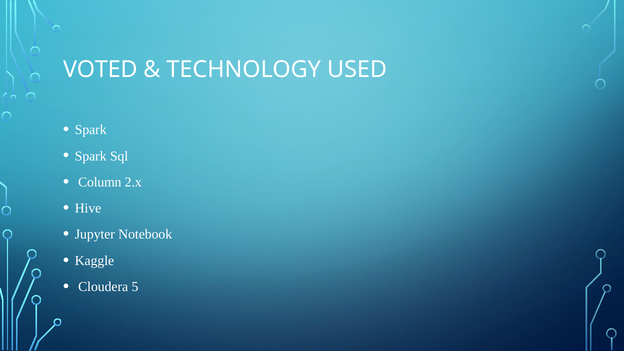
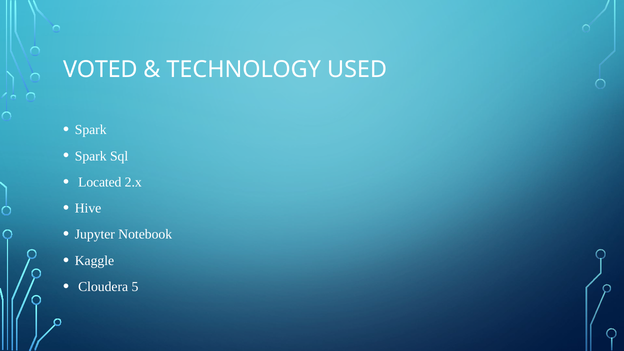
Column: Column -> Located
